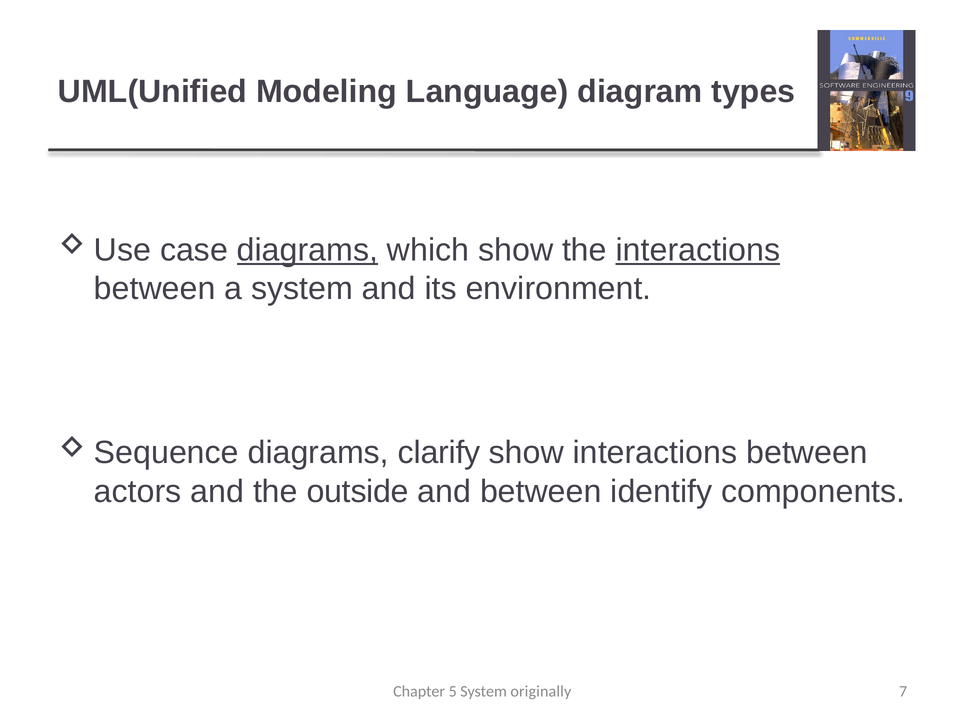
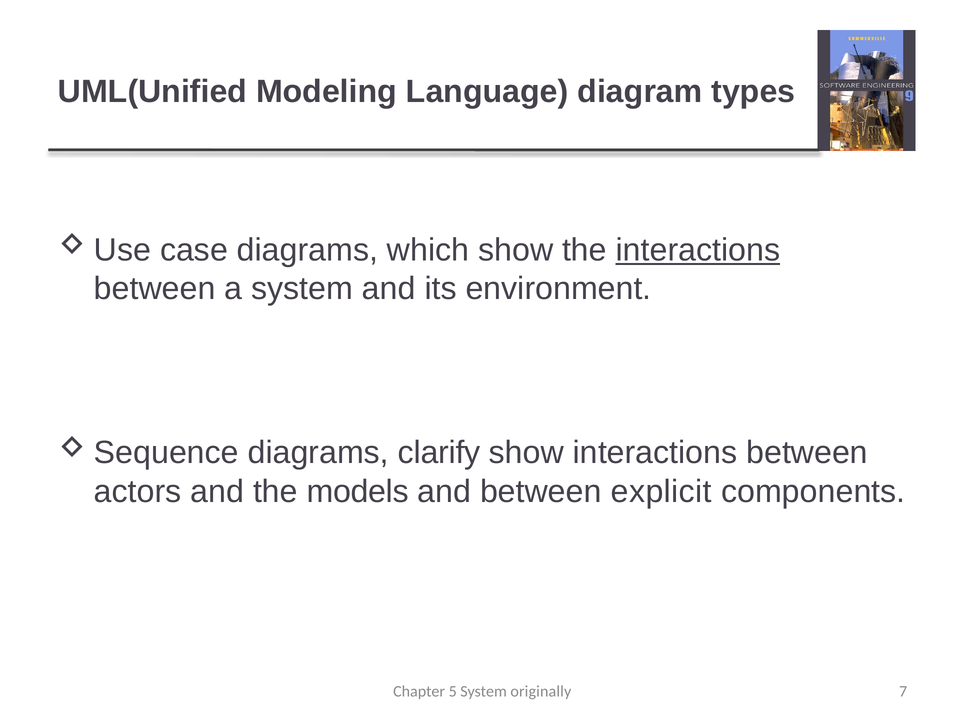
diagrams at (307, 250) underline: present -> none
outside: outside -> models
identify: identify -> explicit
